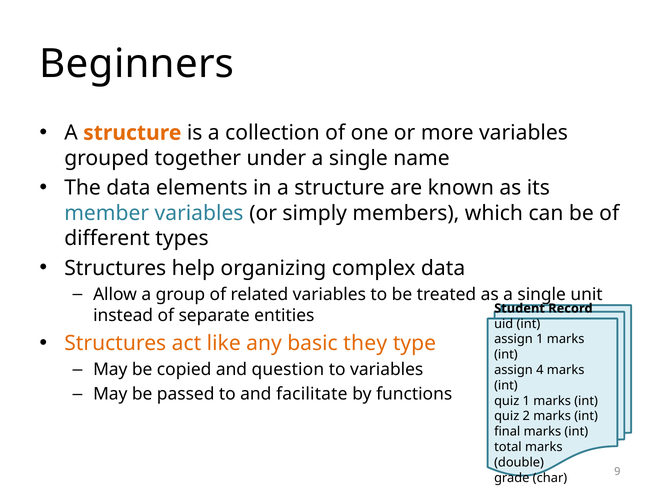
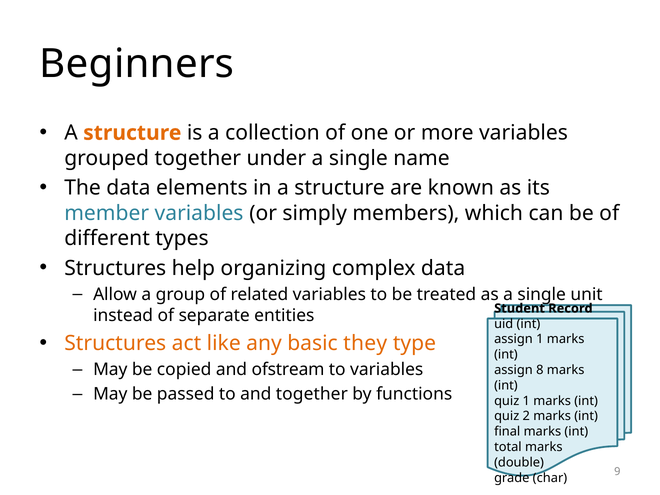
question: question -> ofstream
4: 4 -> 8
and facilitate: facilitate -> together
